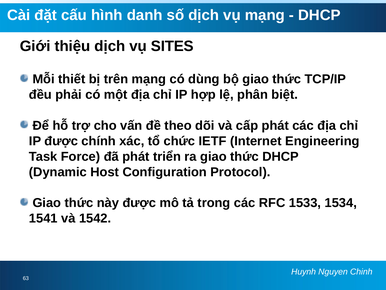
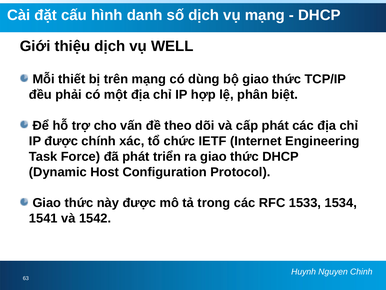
SITES: SITES -> WELL
